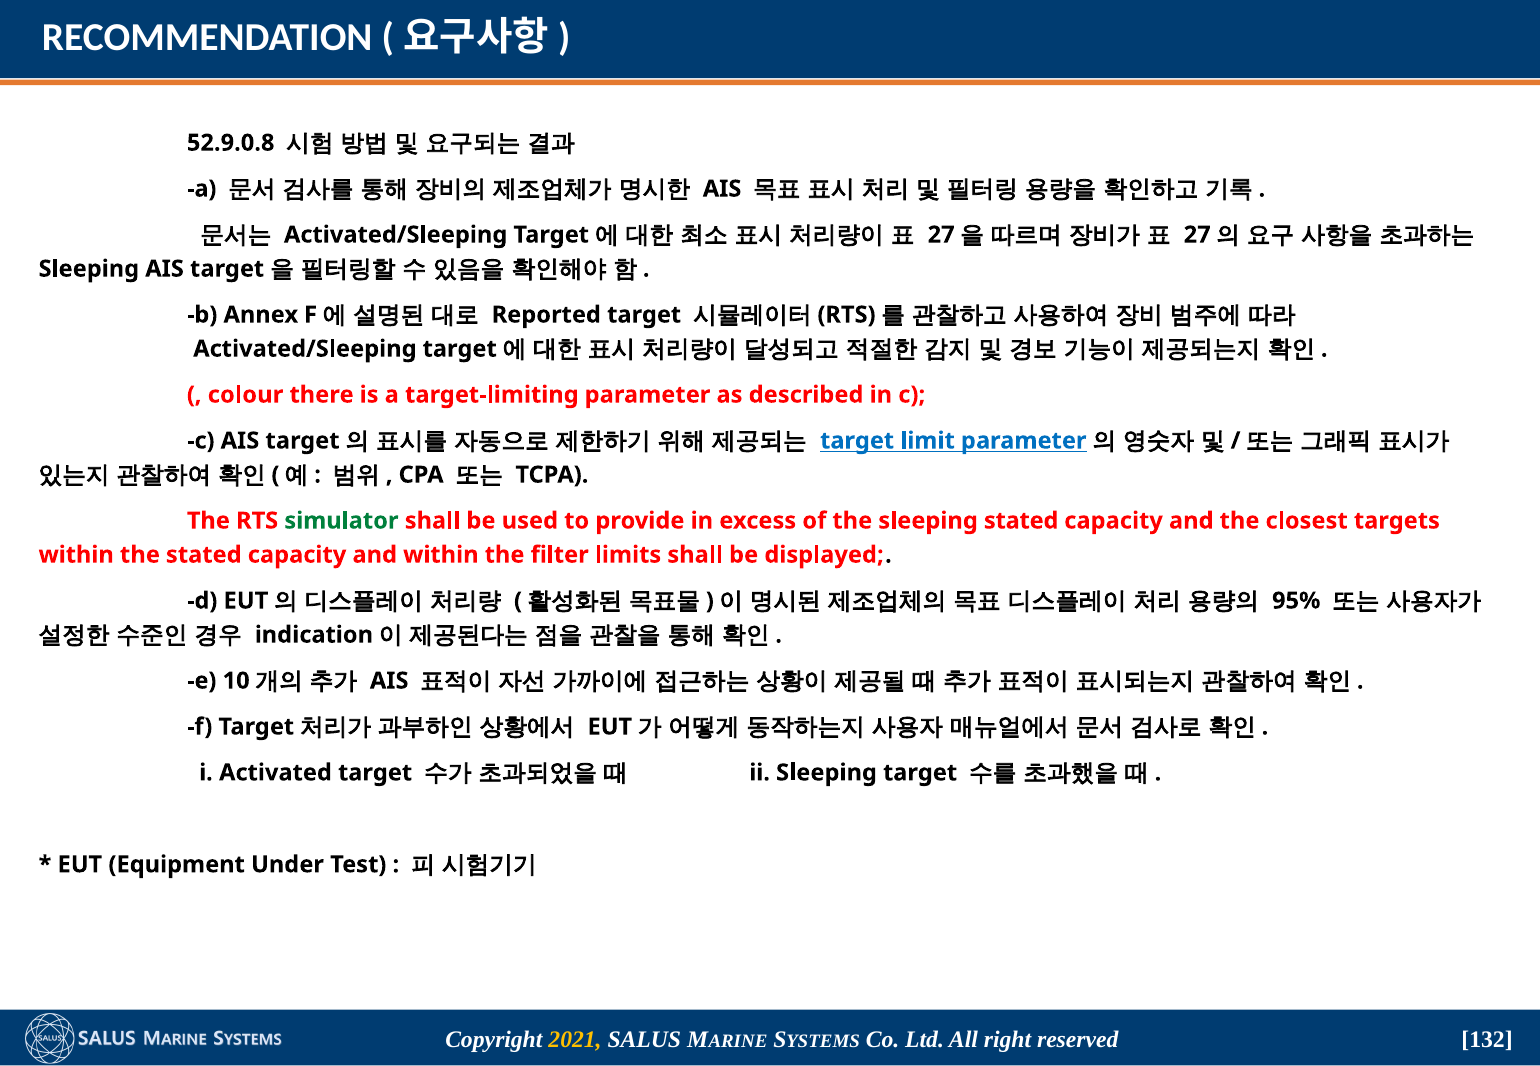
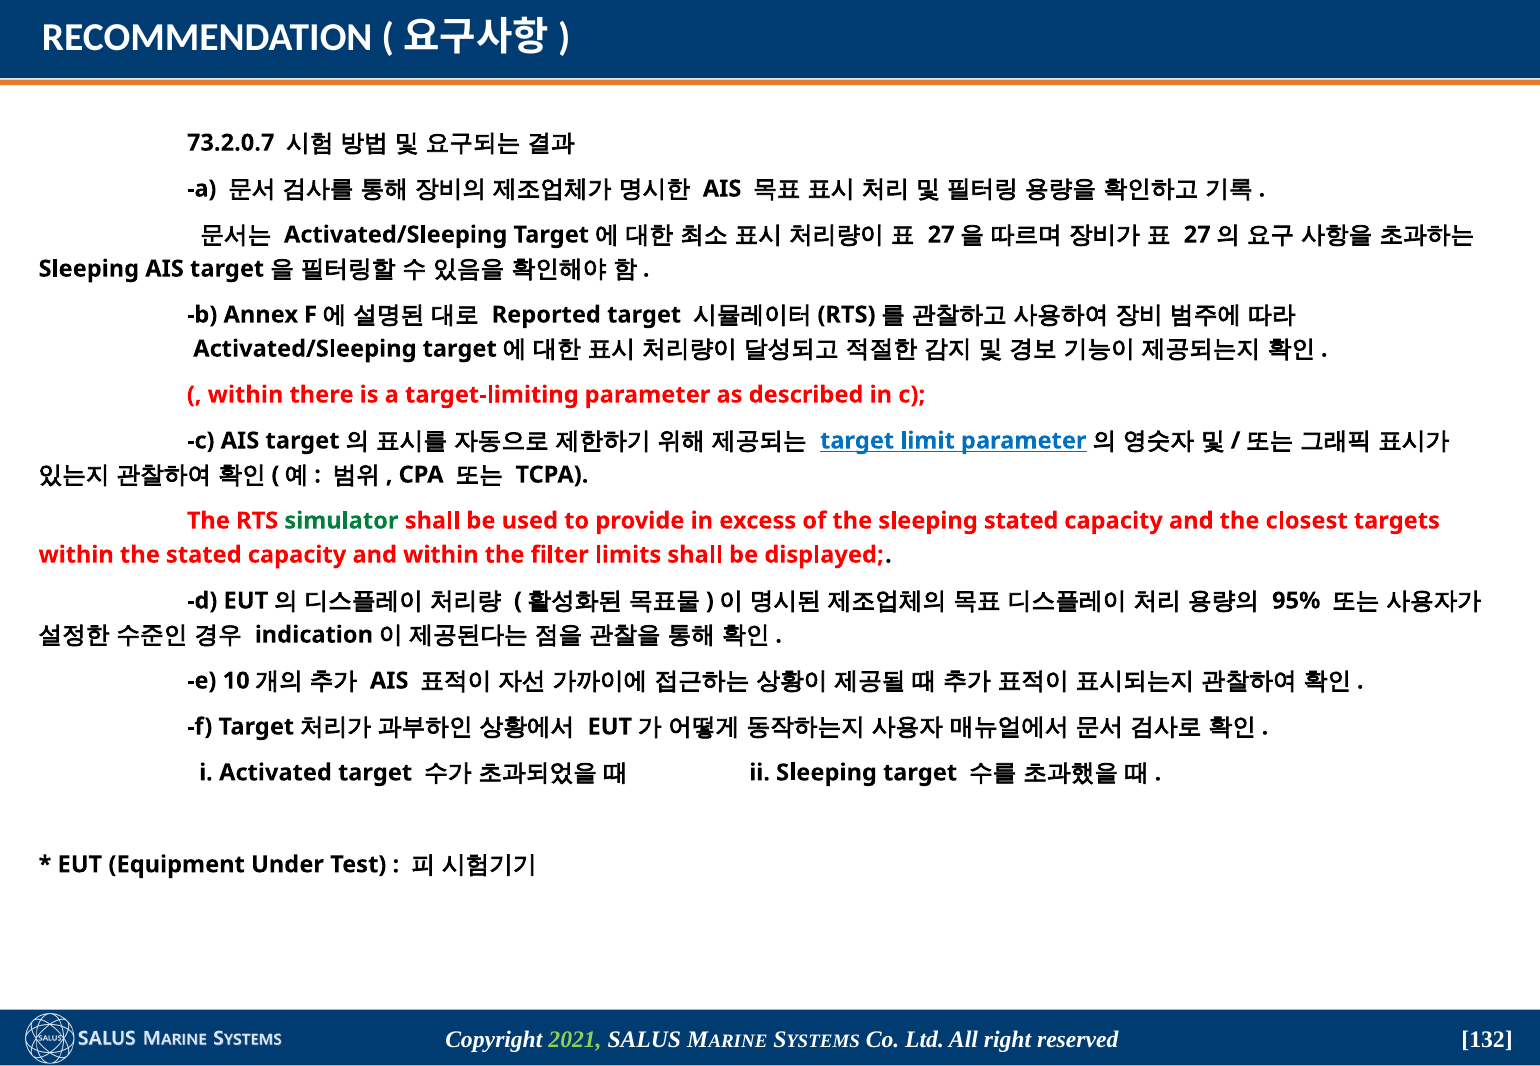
52.9.0.8: 52.9.0.8 -> 73.2.0.7
colour at (245, 395): colour -> within
2021 colour: yellow -> light green
